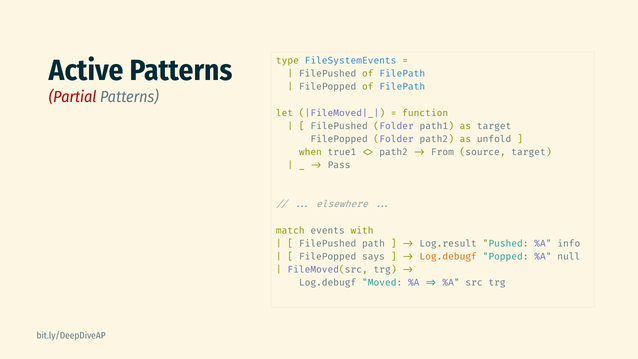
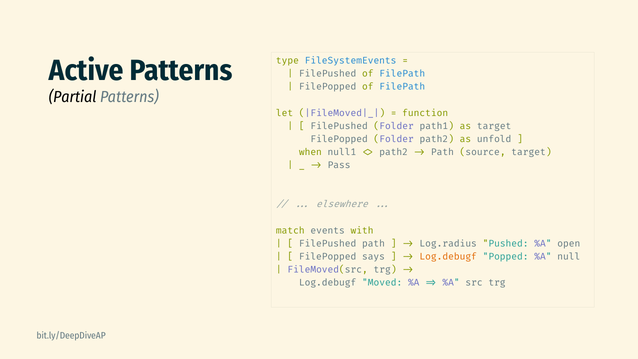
Partial colour: red -> black
true1: true1 -> null1
From at (442, 152): From -> Path
Log.result: Log.result -> Log.radius
info: info -> open
